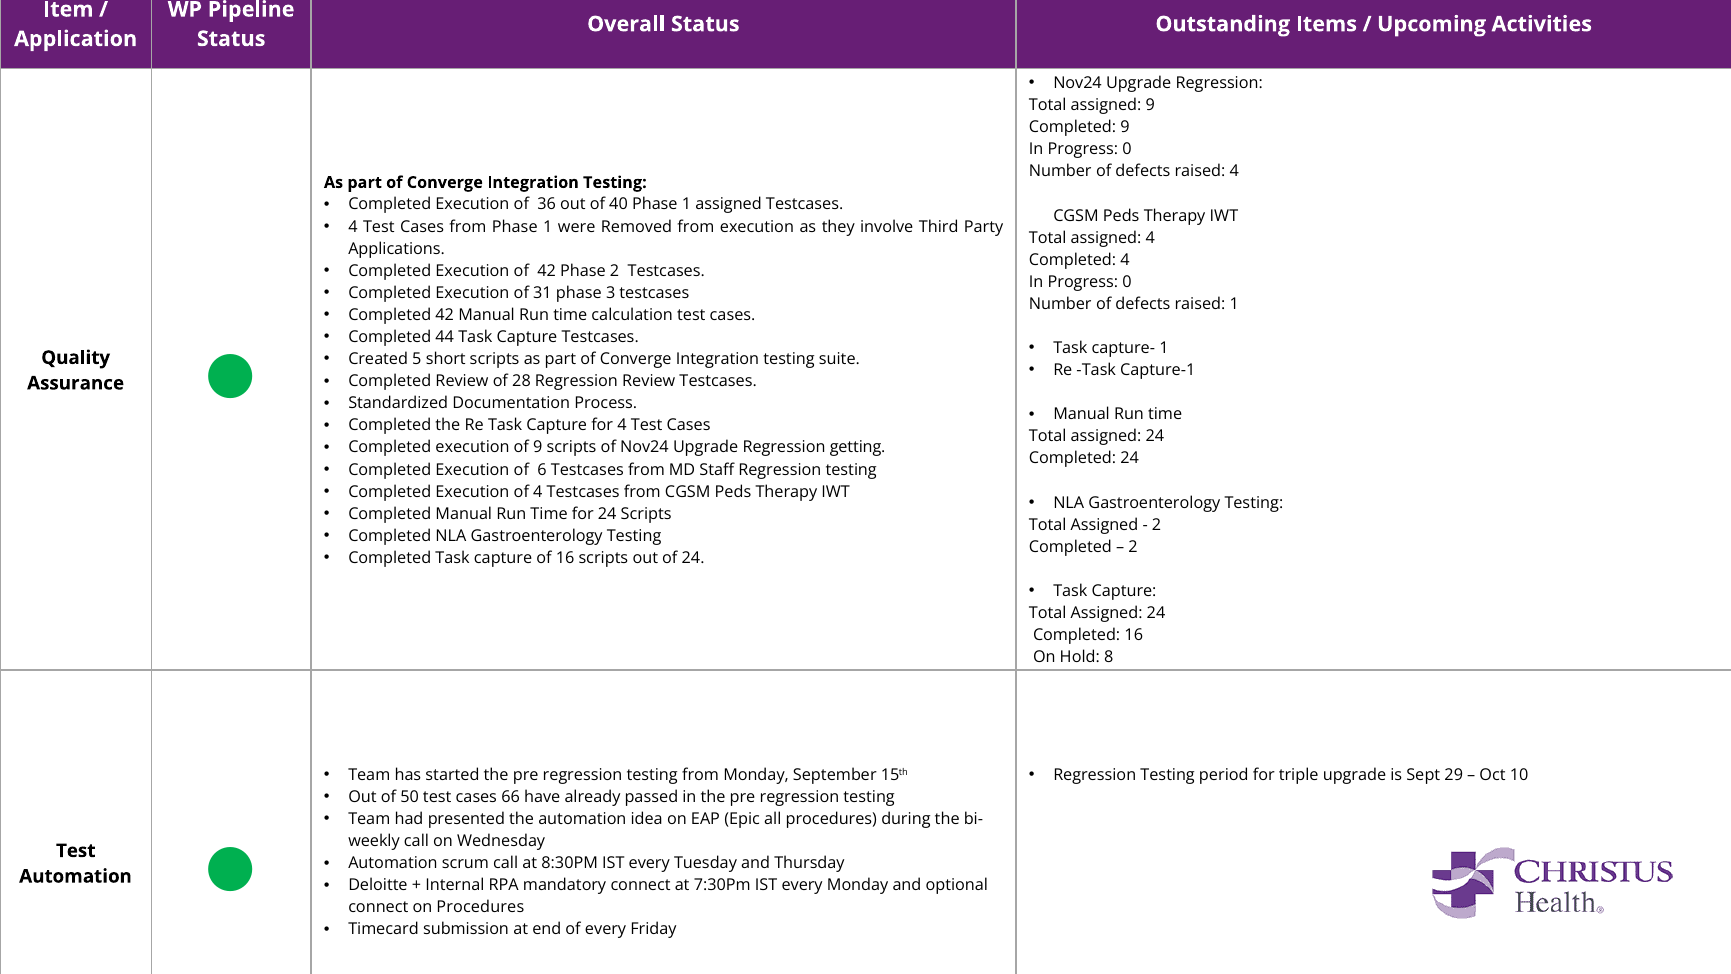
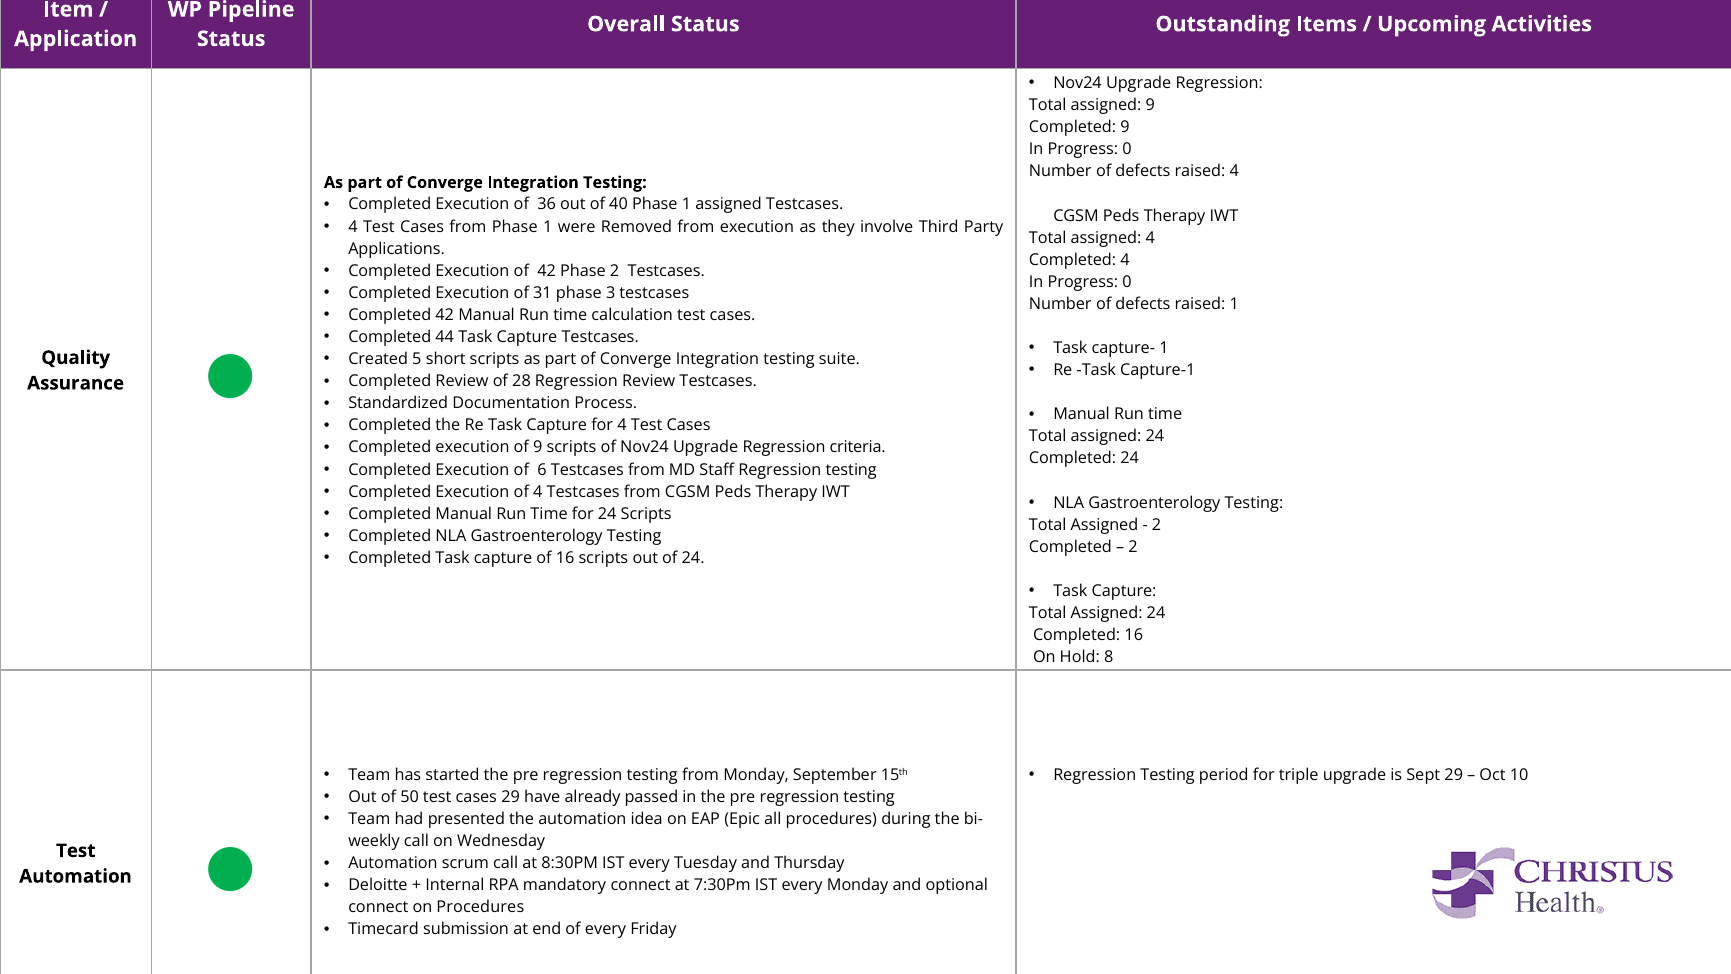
getting: getting -> criteria
cases 66: 66 -> 29
